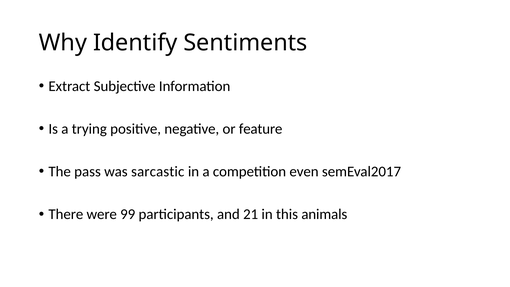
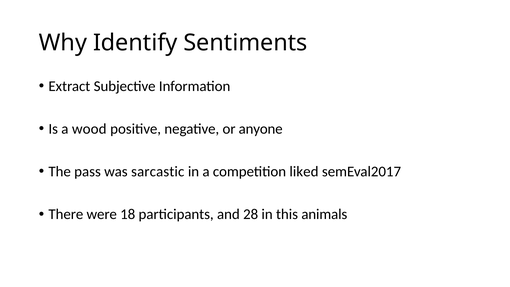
trying: trying -> wood
feature: feature -> anyone
even: even -> liked
99: 99 -> 18
21: 21 -> 28
